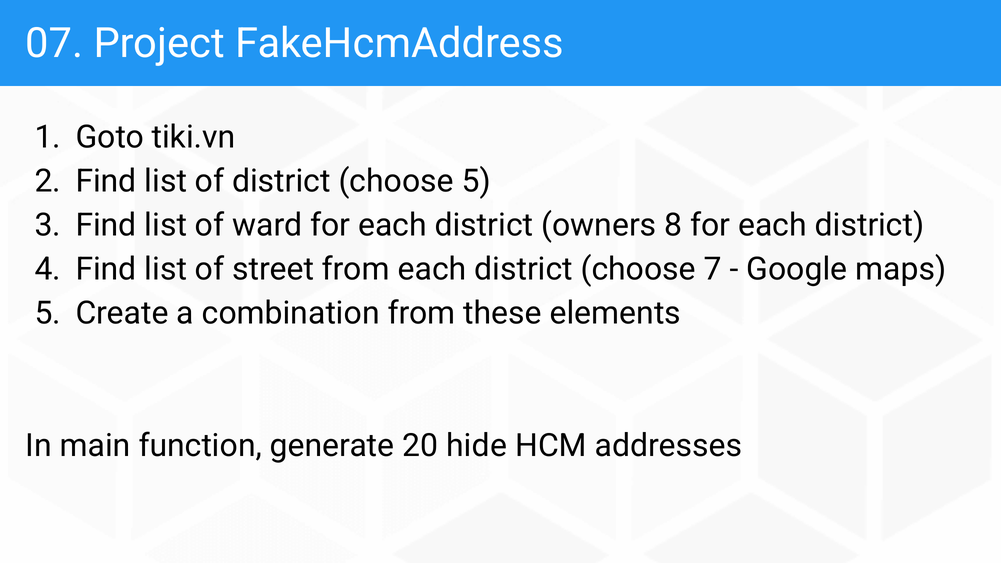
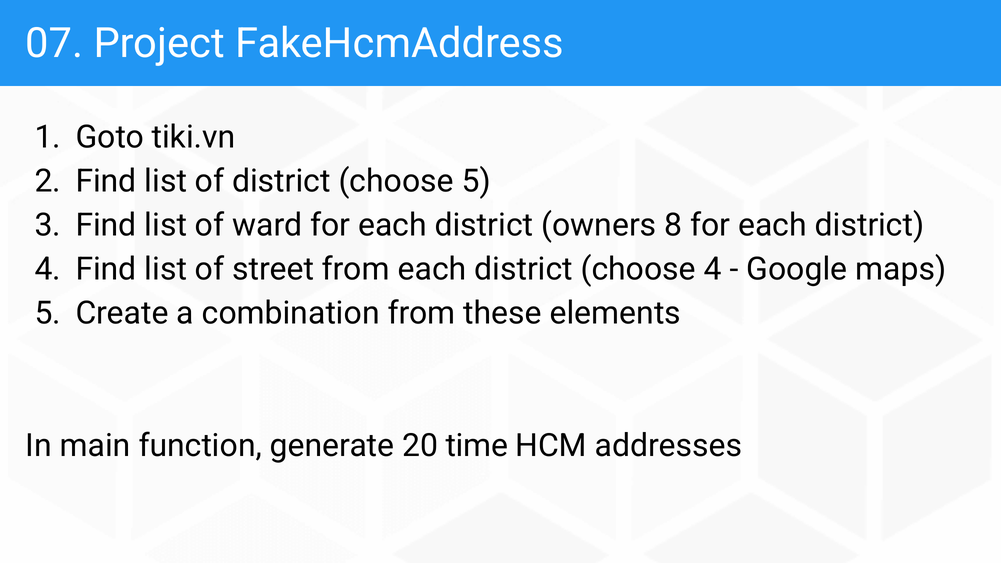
choose 7: 7 -> 4
hide: hide -> time
